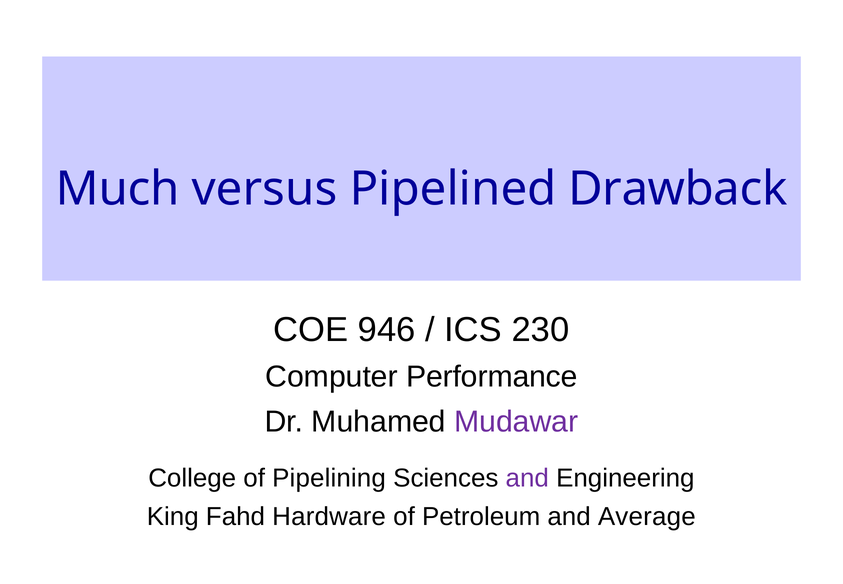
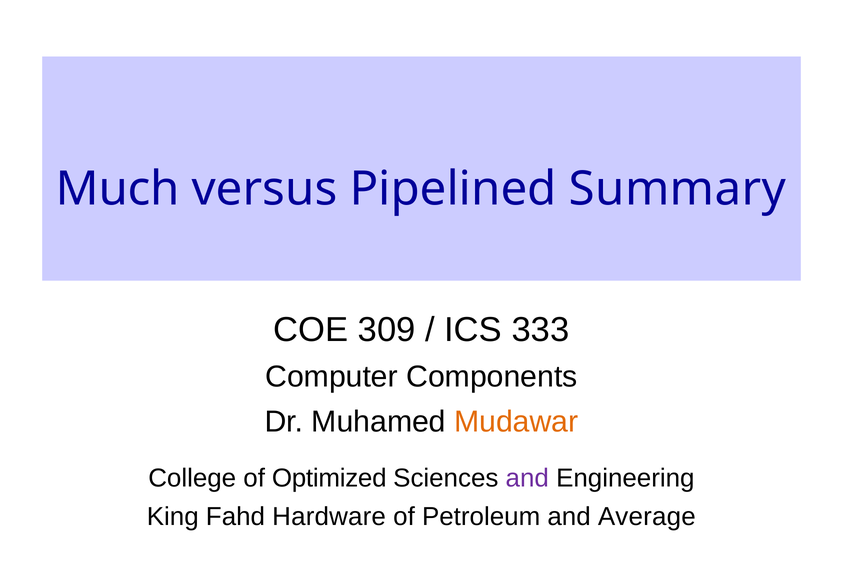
Drawback: Drawback -> Summary
946: 946 -> 309
230: 230 -> 333
Performance: Performance -> Components
Mudawar colour: purple -> orange
Pipelining: Pipelining -> Optimized
